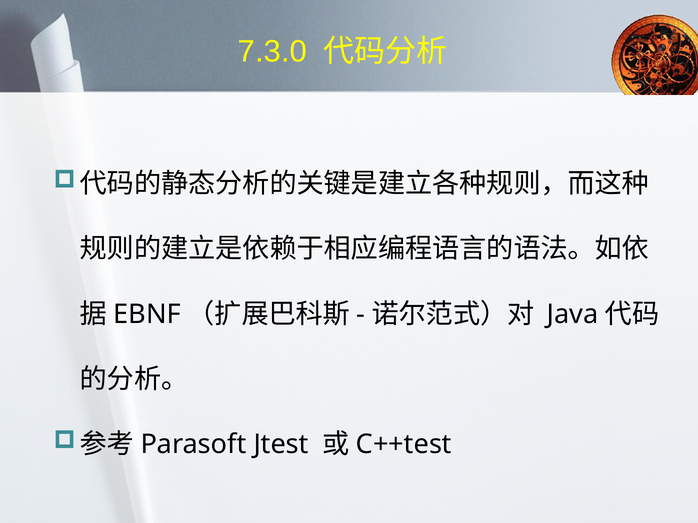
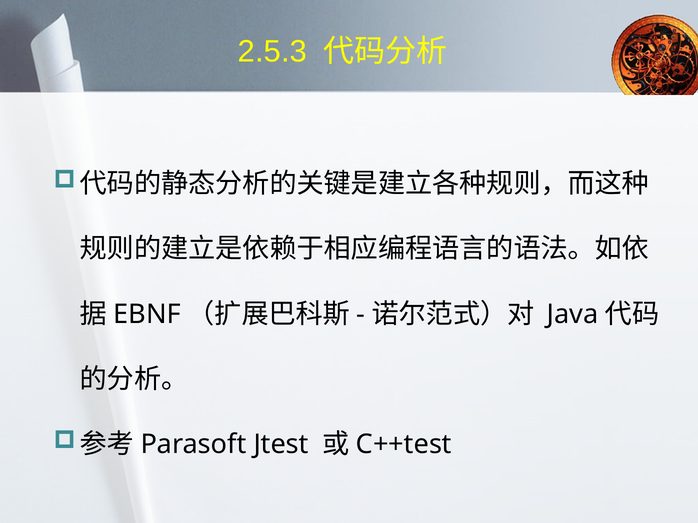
7.3.0: 7.3.0 -> 2.5.3
